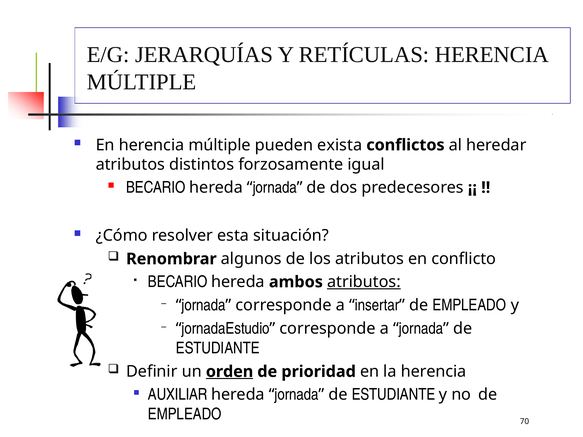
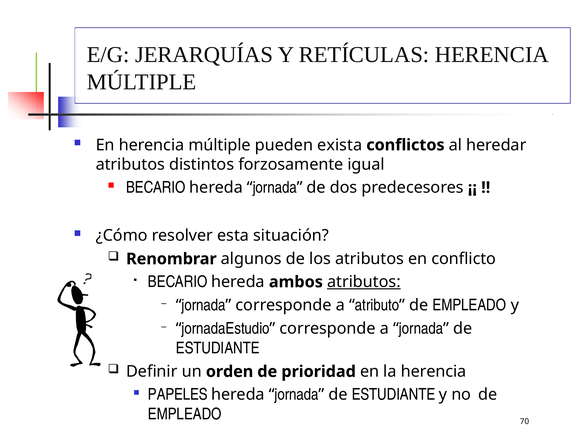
insertar: insertar -> atributo
orden underline: present -> none
AUXILIAR: AUXILIAR -> PAPELES
